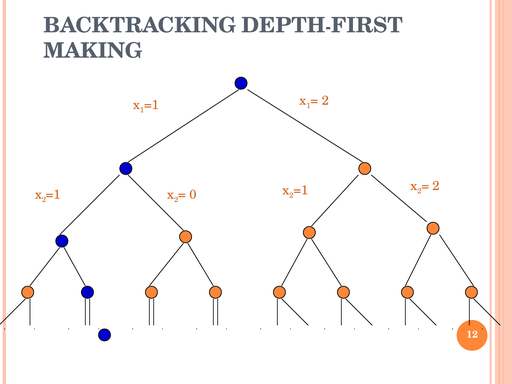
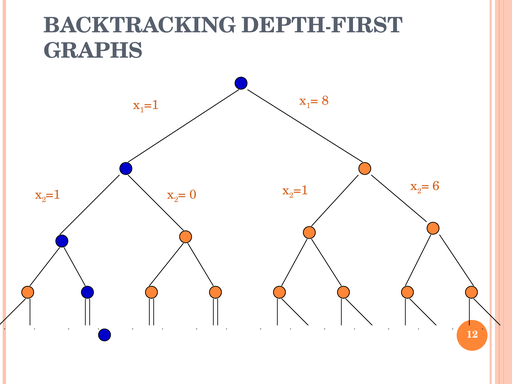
MAKING: MAKING -> GRAPHS
2 at (325, 101): 2 -> 8
2 at (436, 186): 2 -> 6
